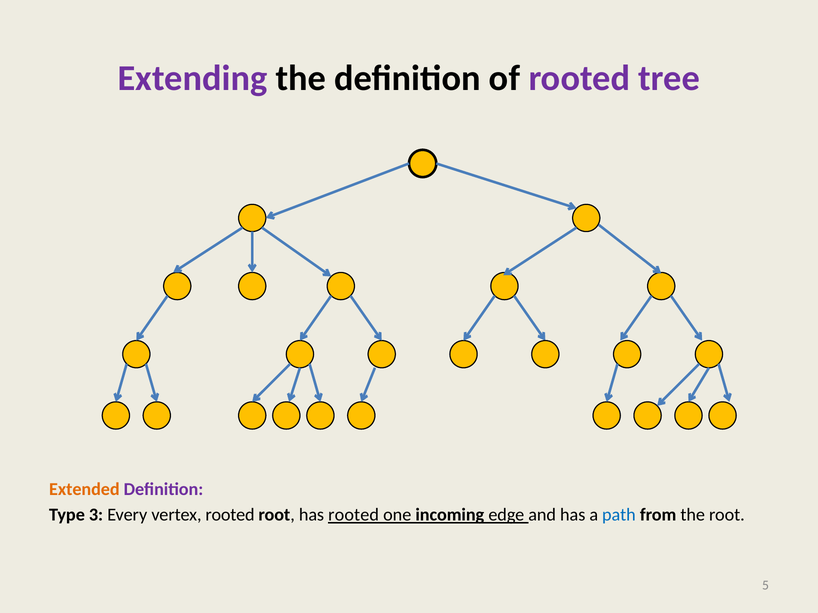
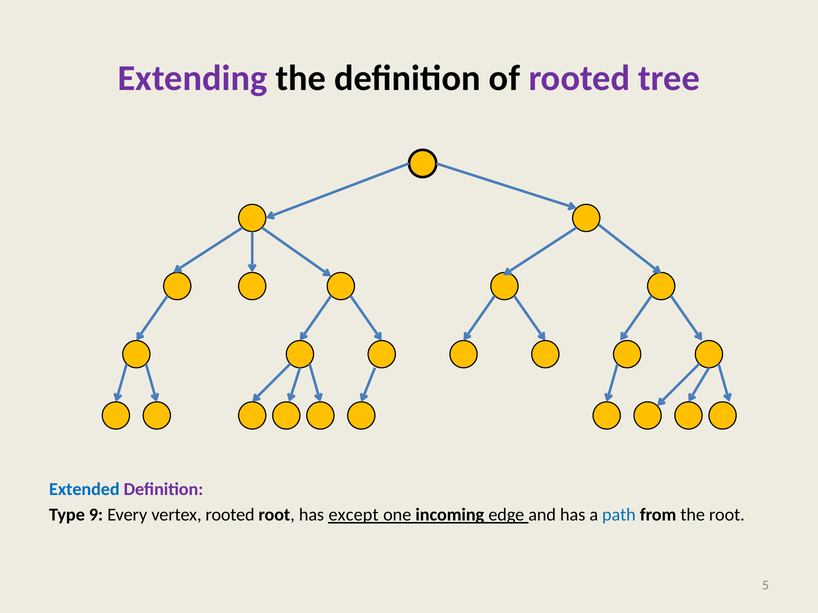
Extended colour: orange -> blue
3: 3 -> 9
has rooted: rooted -> except
